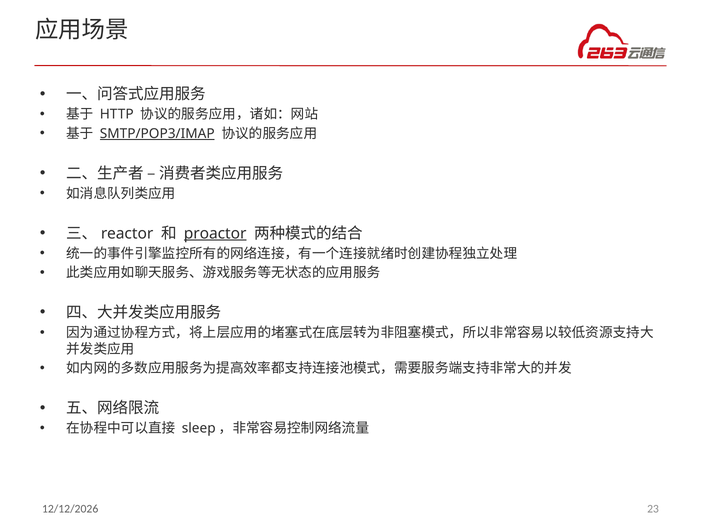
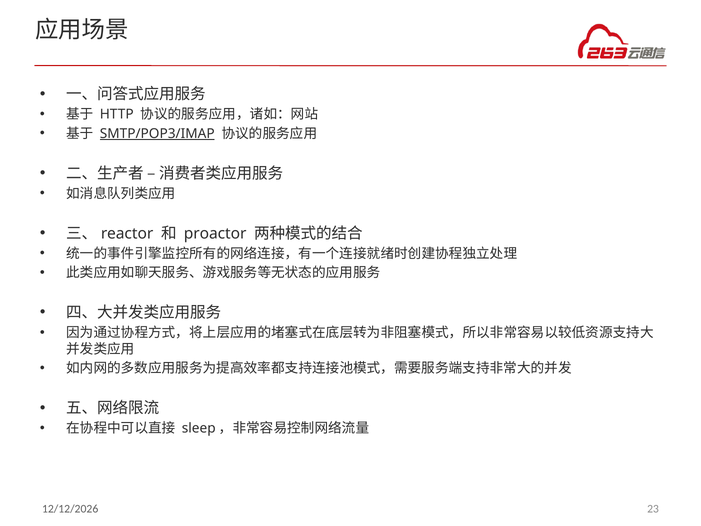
proactor underline: present -> none
